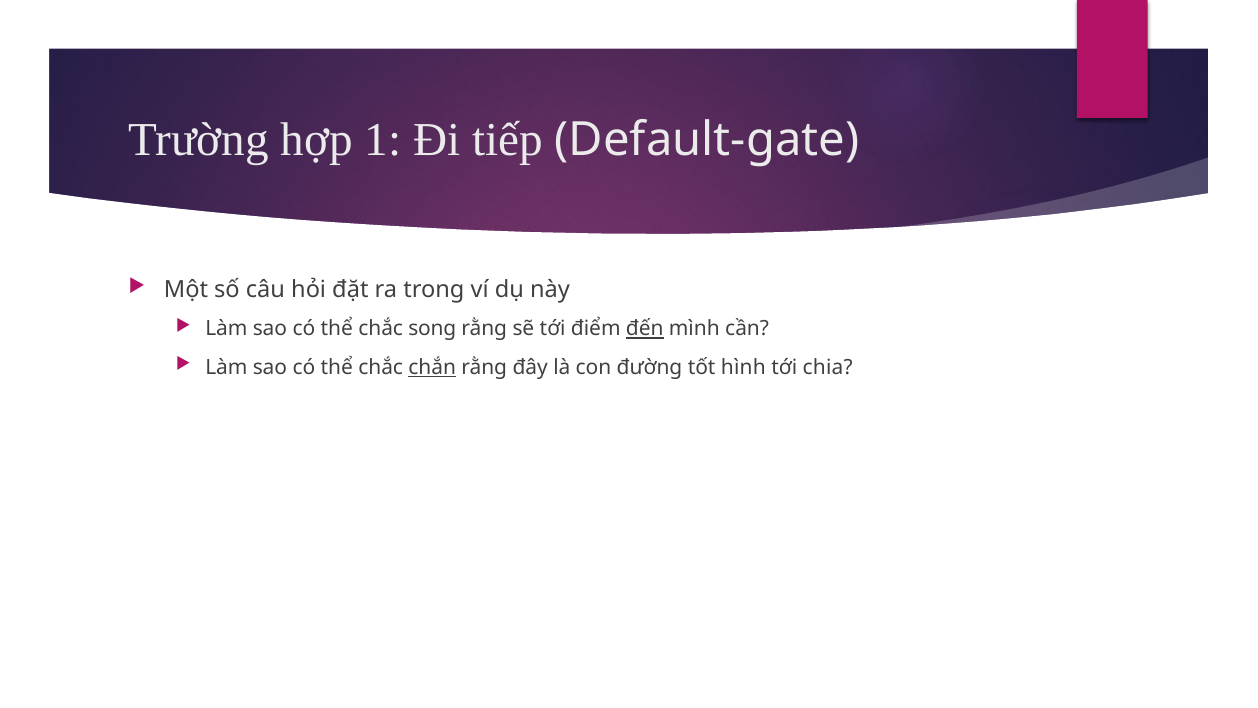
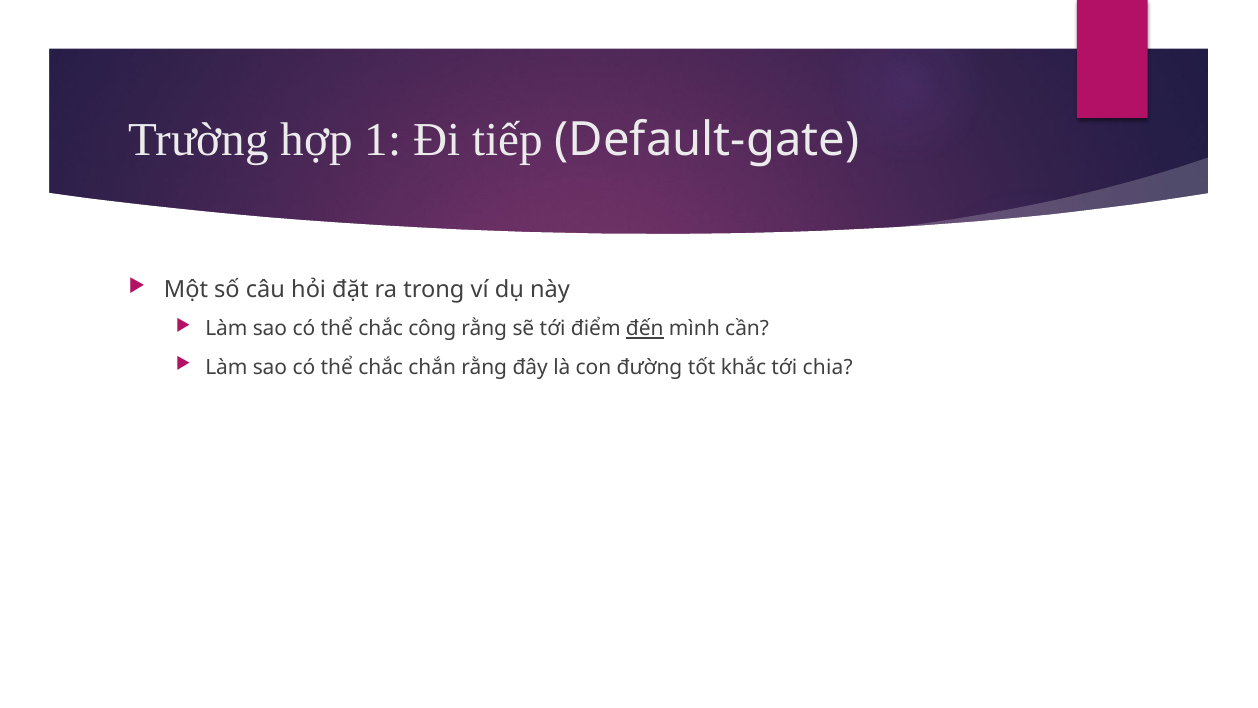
song: song -> công
chắn underline: present -> none
hình: hình -> khắc
